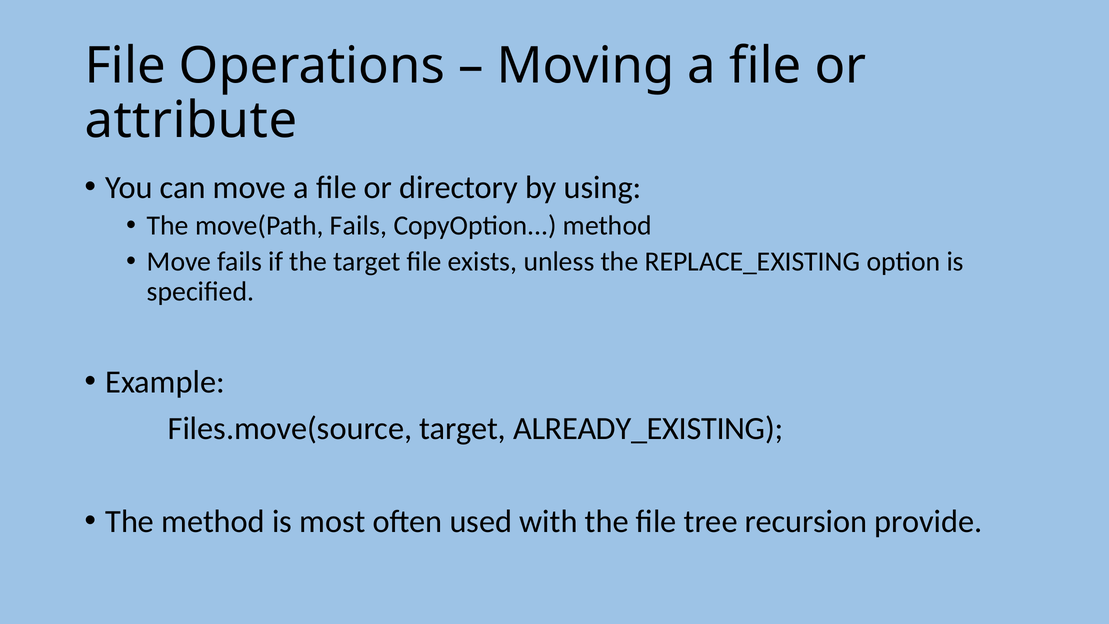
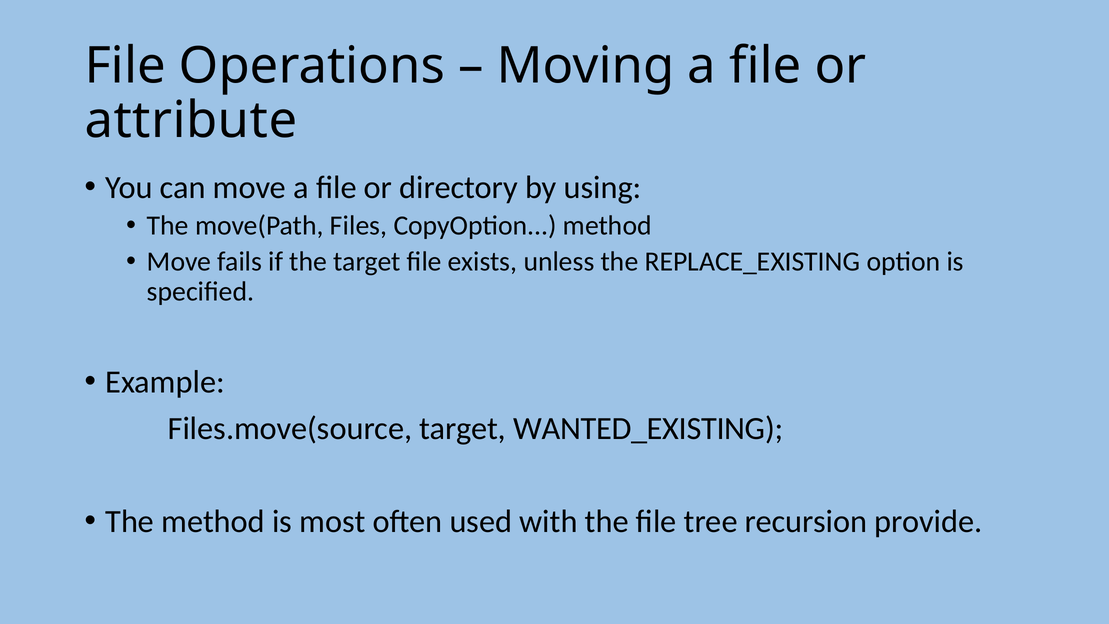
move(Path Fails: Fails -> Files
ALREADY_EXISTING: ALREADY_EXISTING -> WANTED_EXISTING
